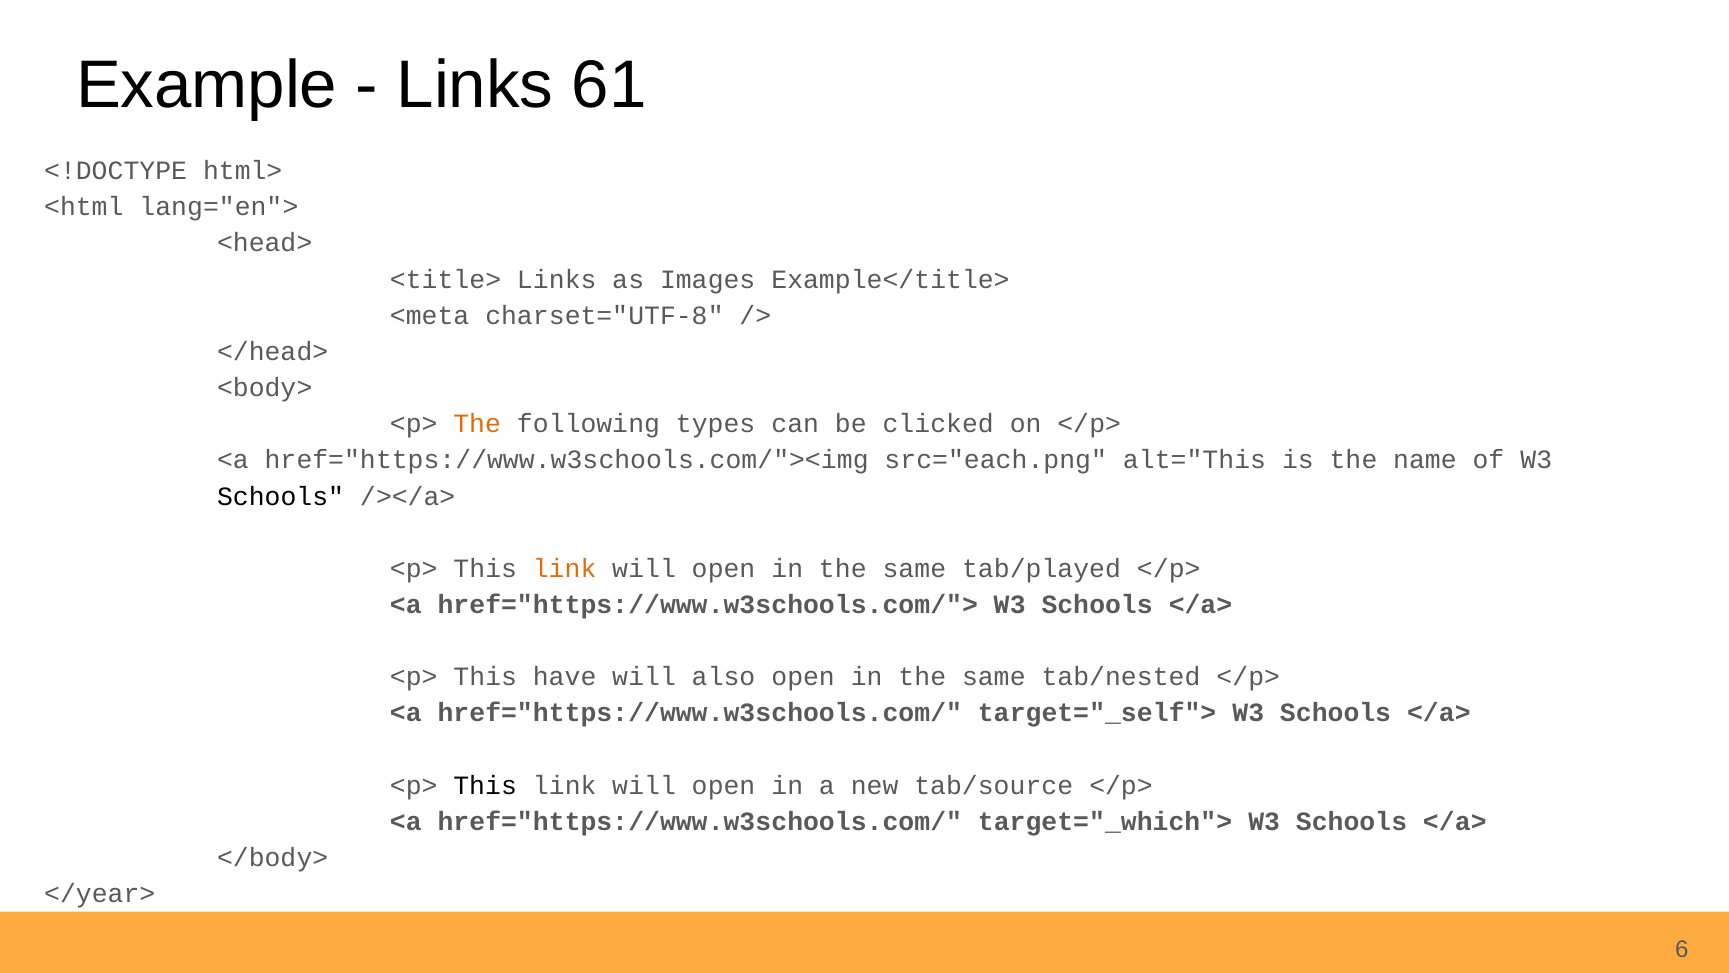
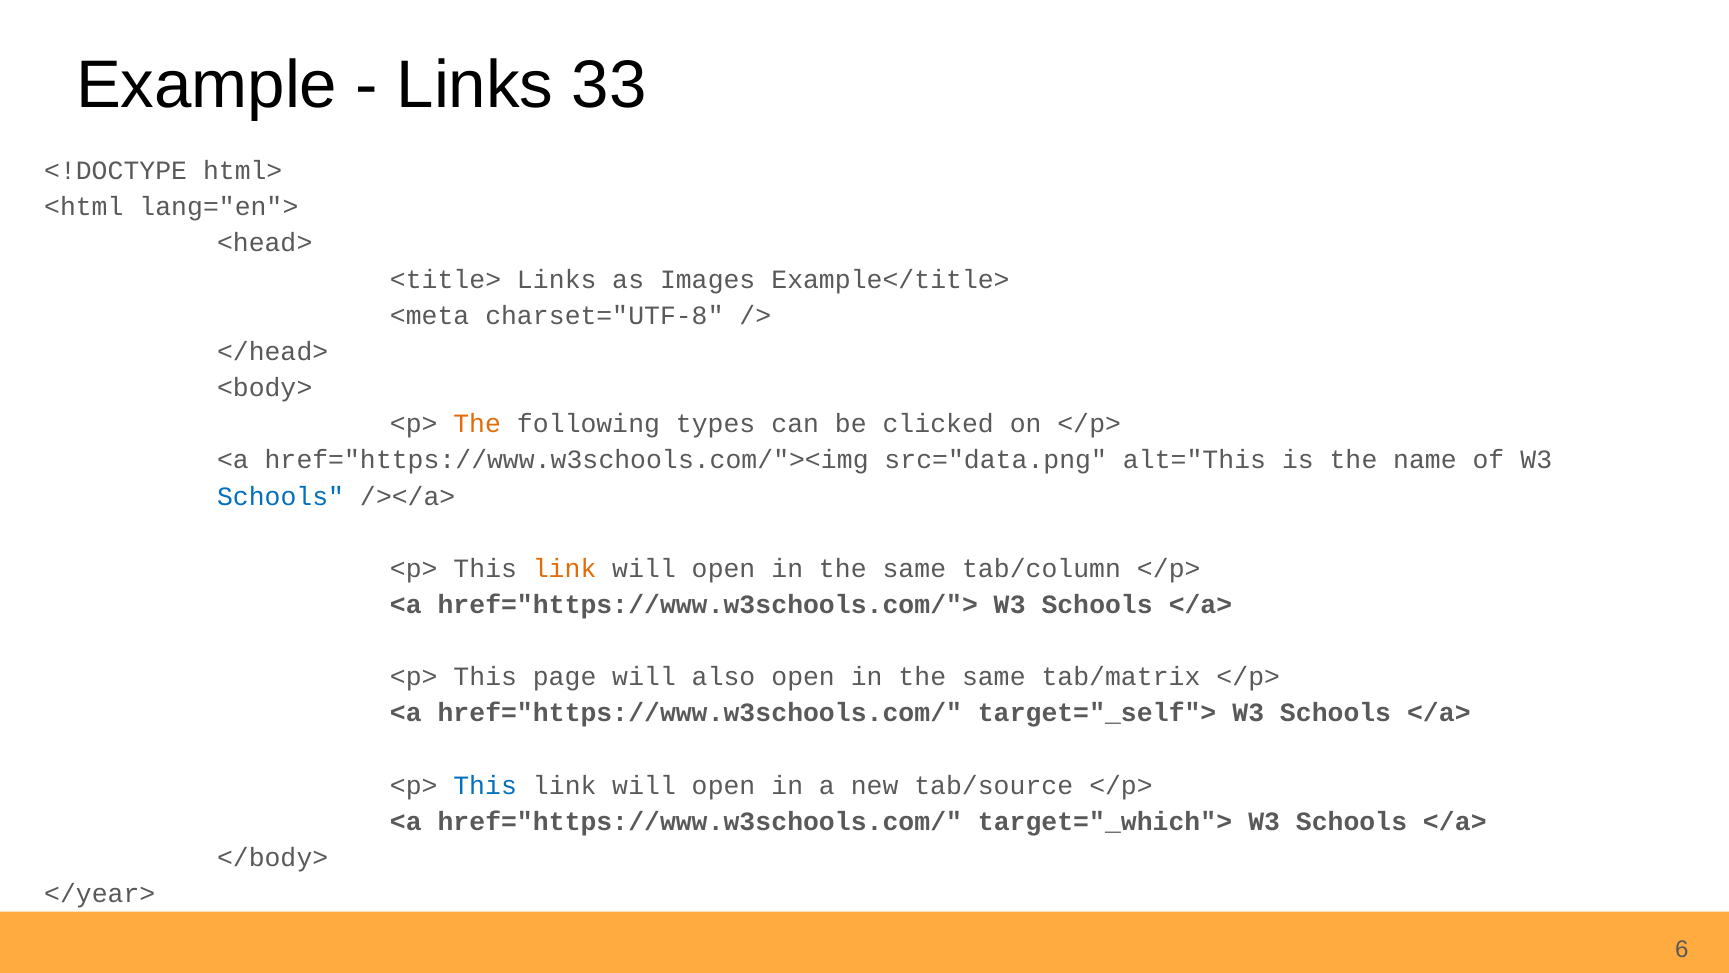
61: 61 -> 33
src="each.png: src="each.png -> src="data.png
Schools at (281, 496) colour: black -> blue
tab/played: tab/played -> tab/column
have: have -> page
tab/nested: tab/nested -> tab/matrix
This at (485, 785) colour: black -> blue
